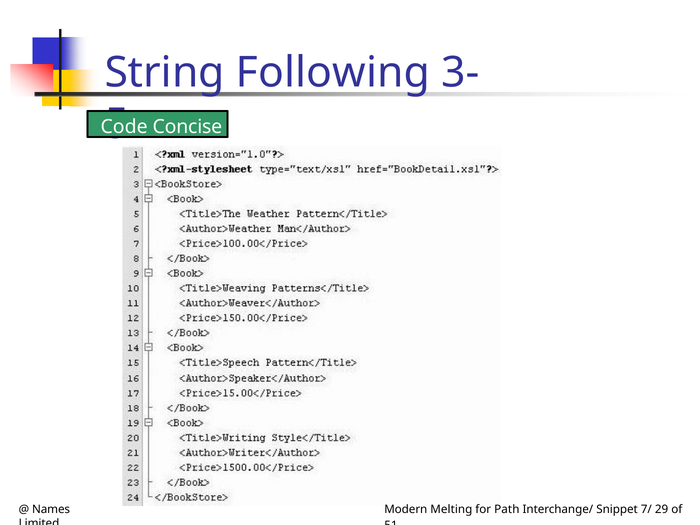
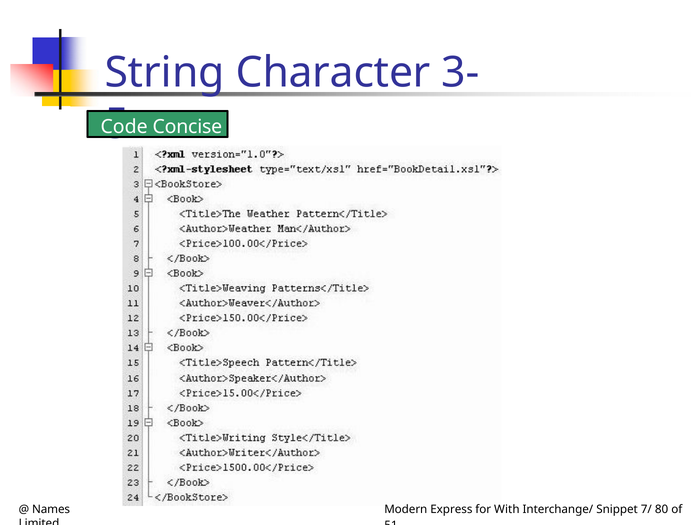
Following: Following -> Character
Melting: Melting -> Express
Path: Path -> With
29: 29 -> 80
